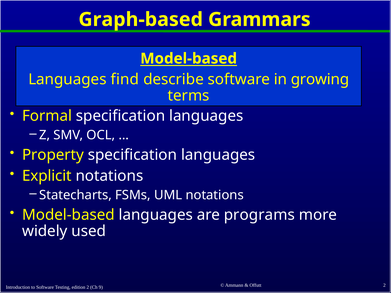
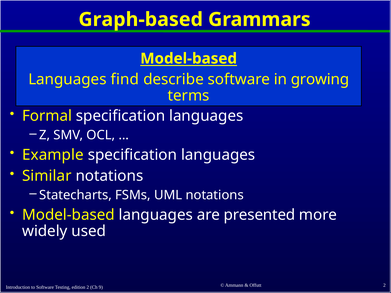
Property: Property -> Example
Explicit: Explicit -> Similar
programs: programs -> presented
